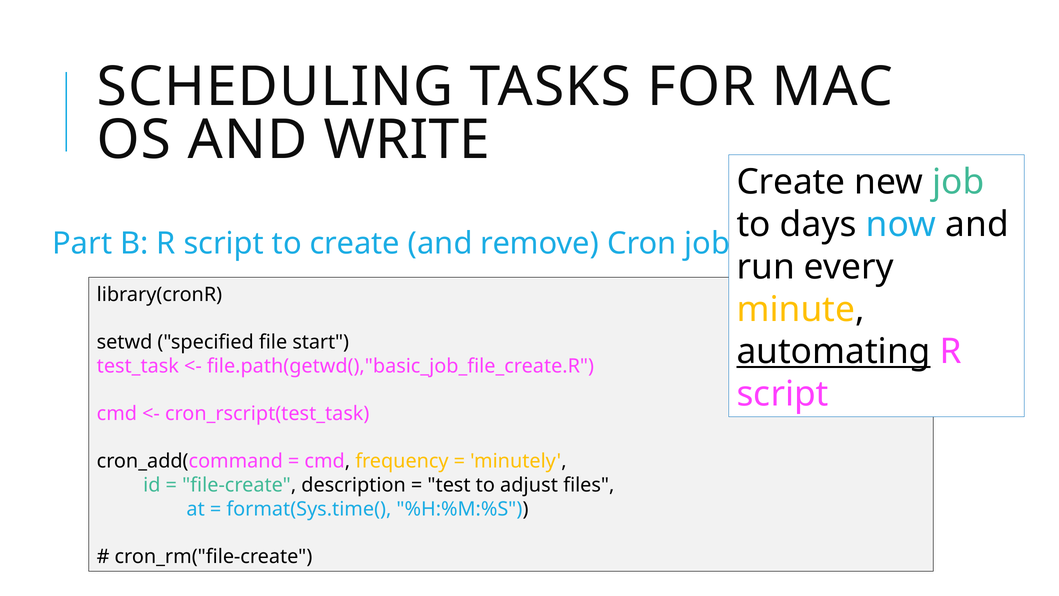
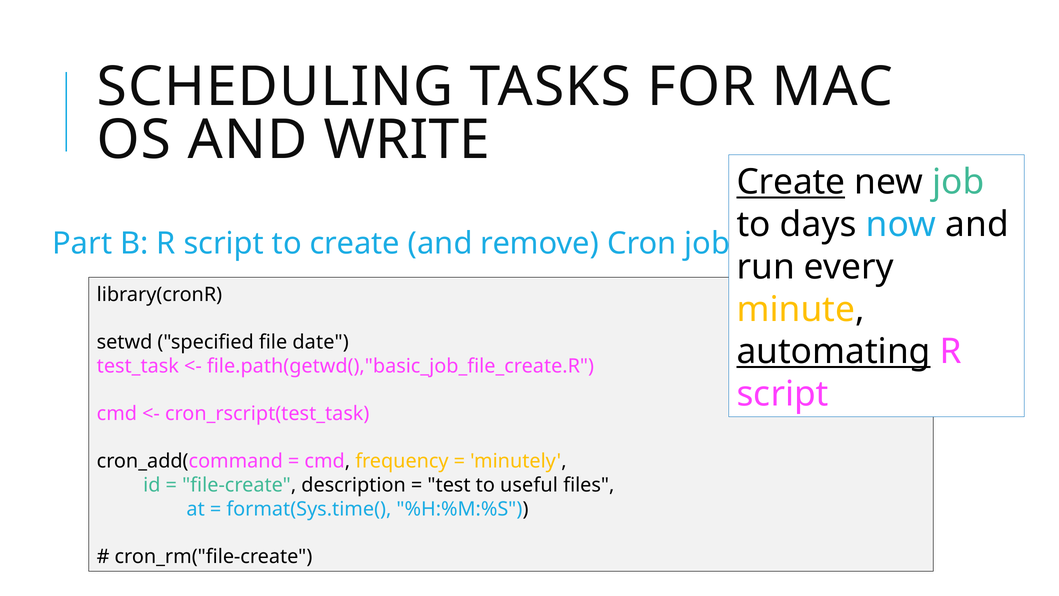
Create at (791, 182) underline: none -> present
start: start -> date
adjust: adjust -> useful
